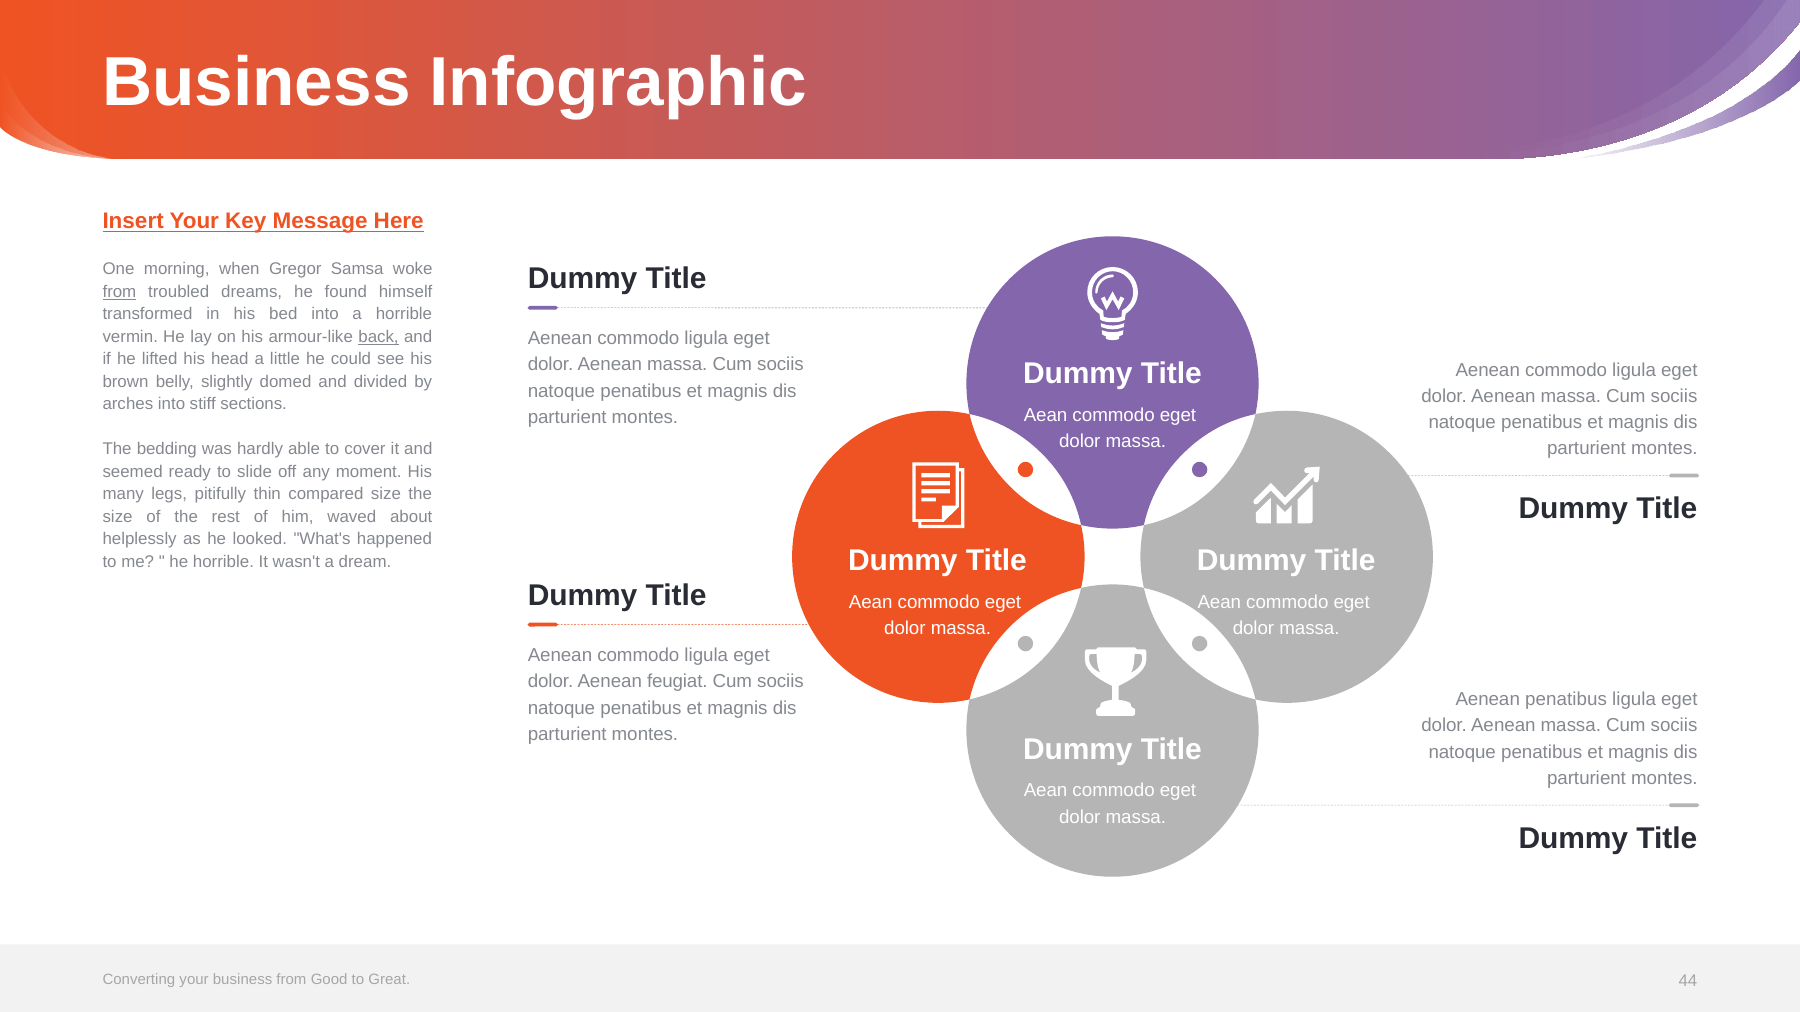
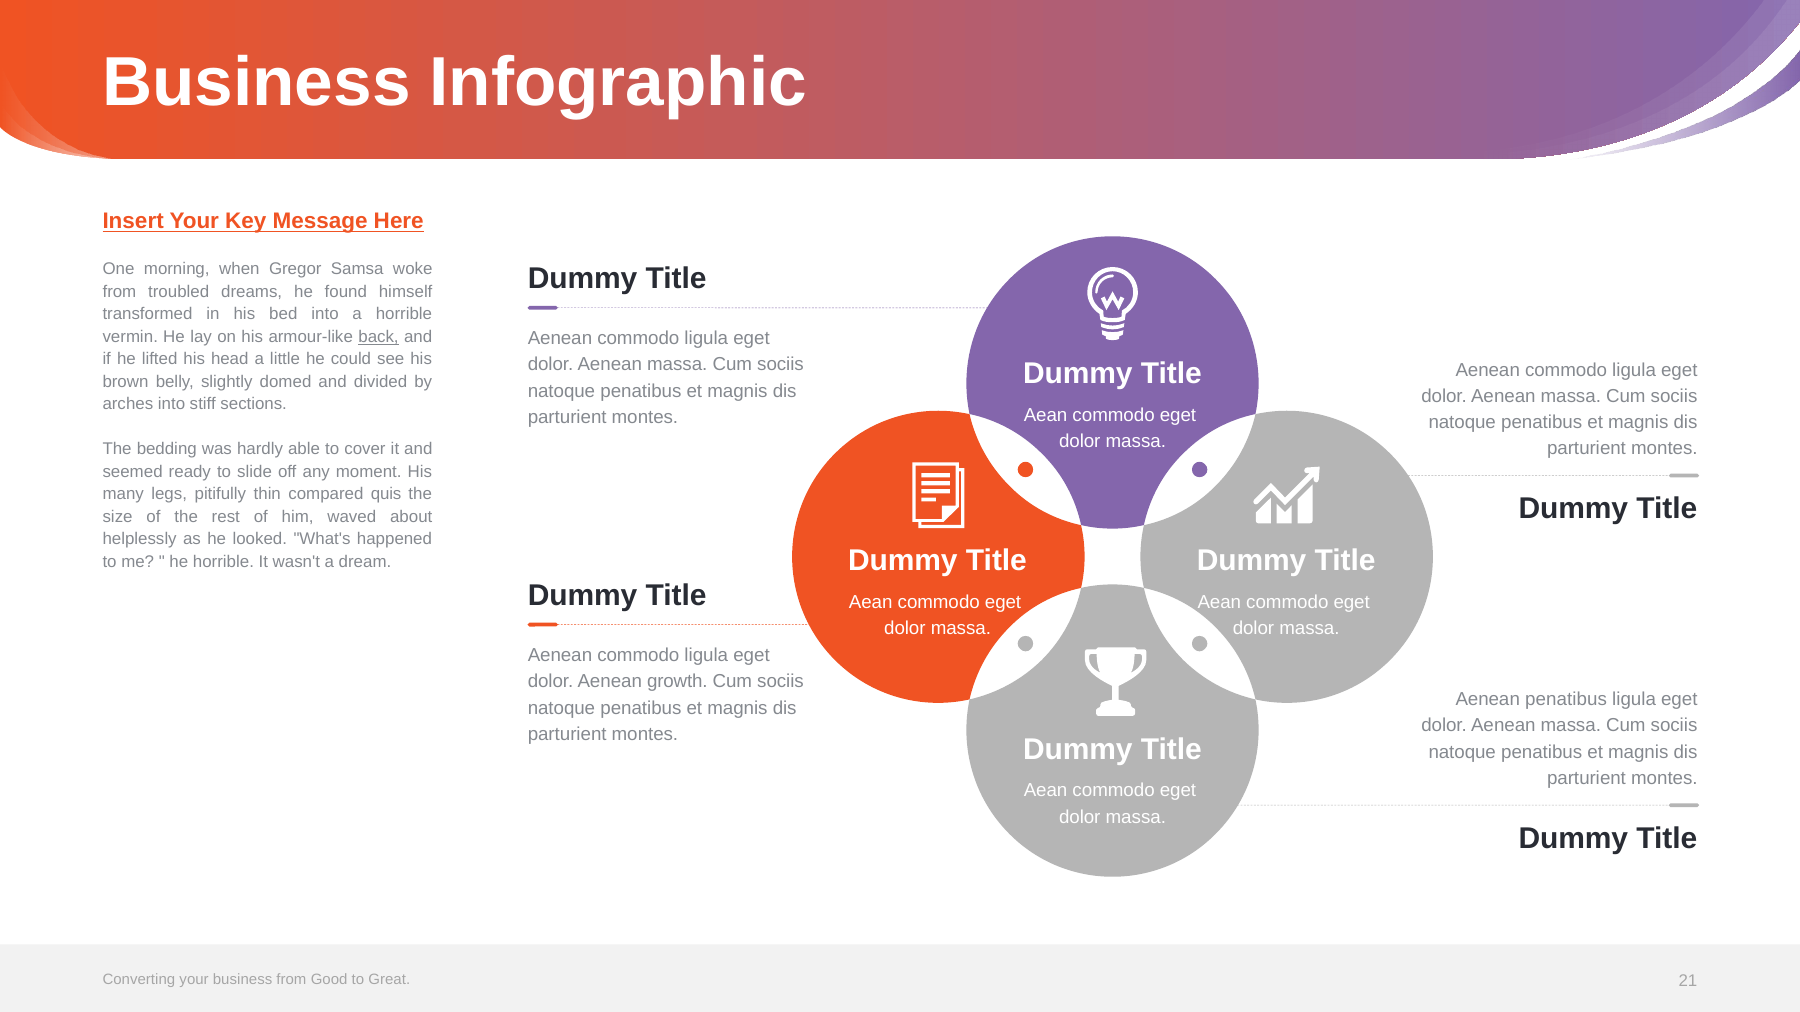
from at (119, 292) underline: present -> none
compared size: size -> quis
feugiat: feugiat -> growth
44: 44 -> 21
